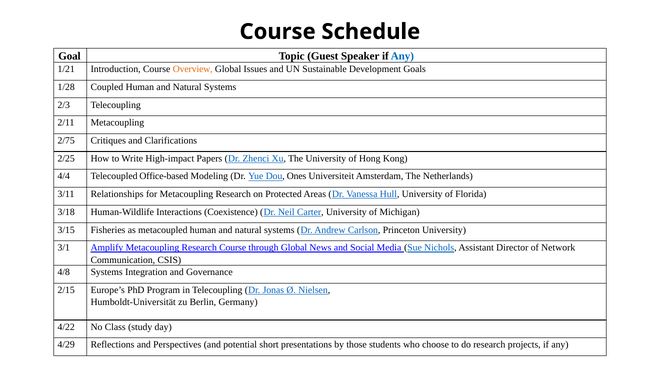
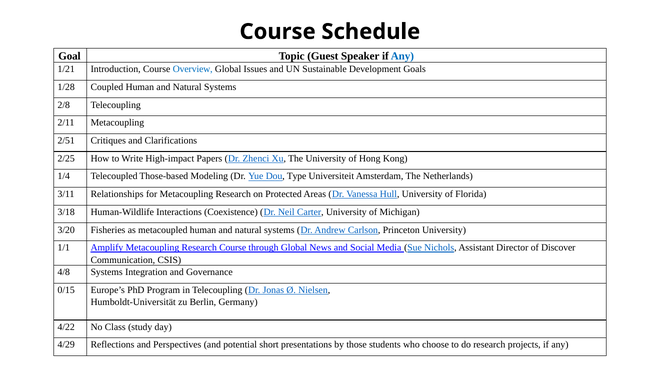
Overview colour: orange -> blue
2/3: 2/3 -> 2/8
2/75: 2/75 -> 2/51
4/4: 4/4 -> 1/4
Office-based: Office-based -> Those-based
Ones: Ones -> Type
3/15: 3/15 -> 3/20
3/1: 3/1 -> 1/1
Network: Network -> Discover
2/15: 2/15 -> 0/15
